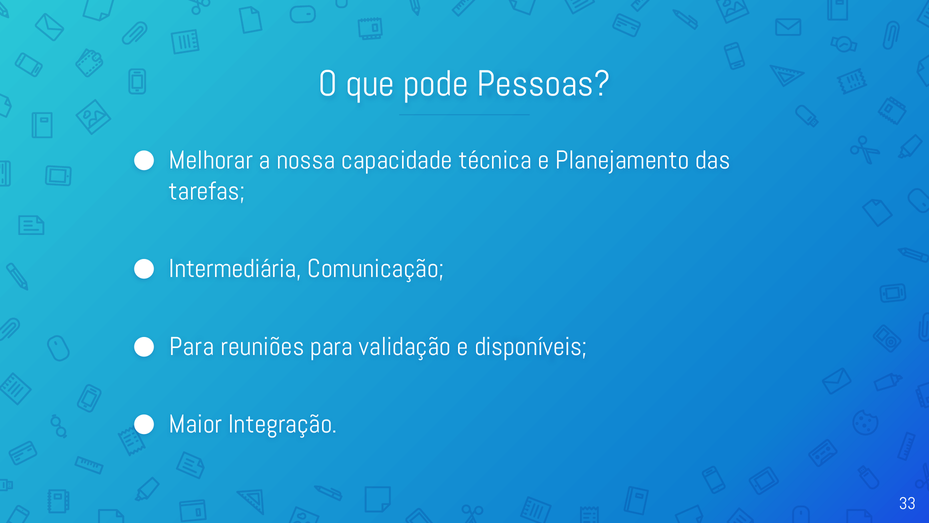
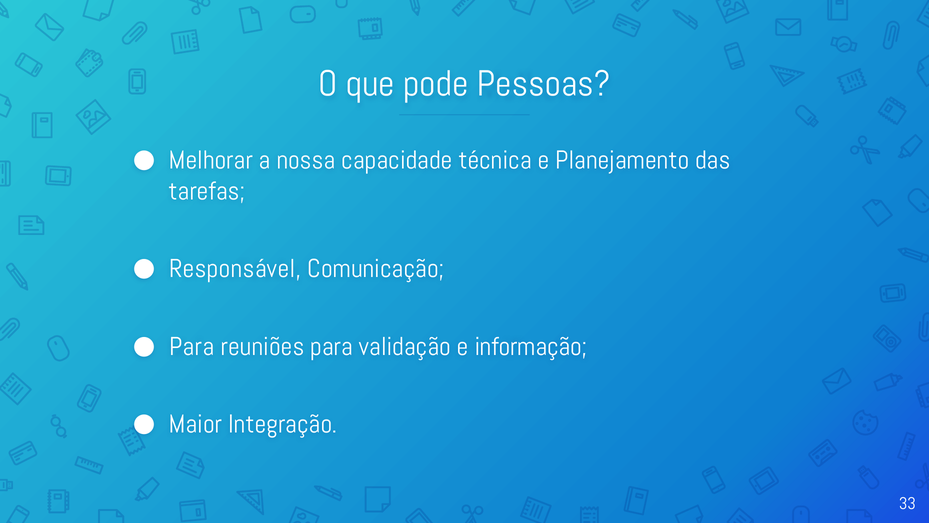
Intermediária: Intermediária -> Responsável
disponíveis: disponíveis -> informação
